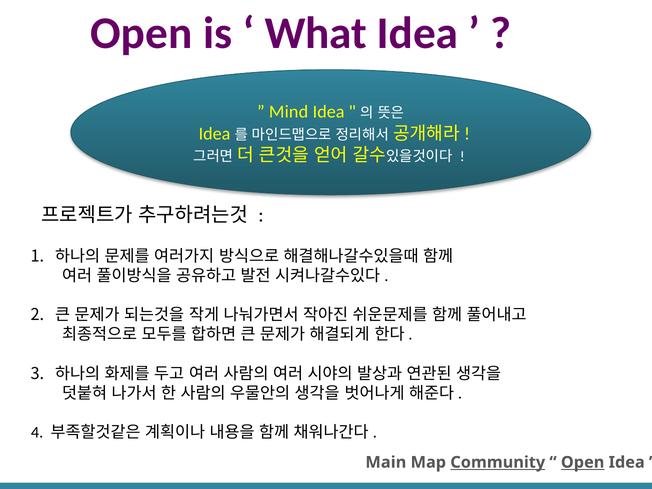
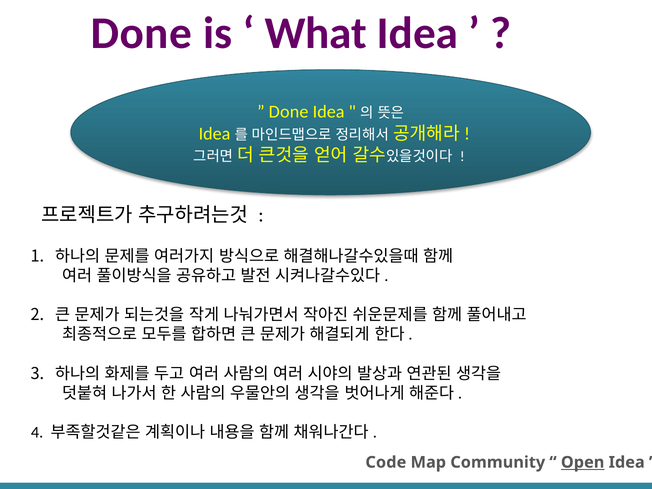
Open at (141, 34): Open -> Done
Mind at (289, 112): Mind -> Done
Main: Main -> Code
Community underline: present -> none
